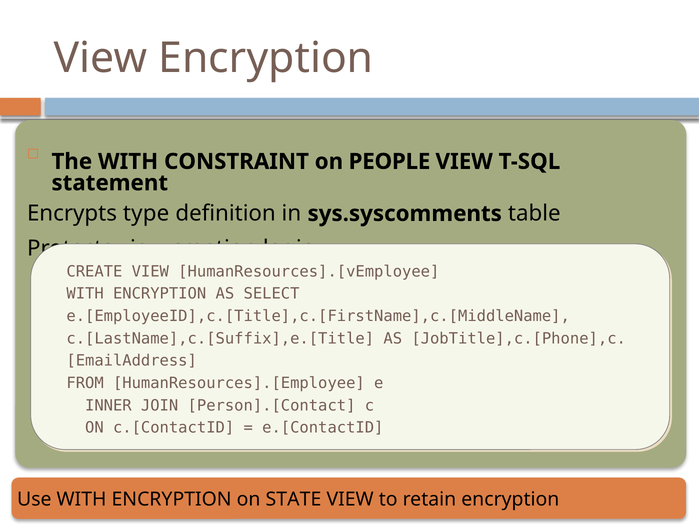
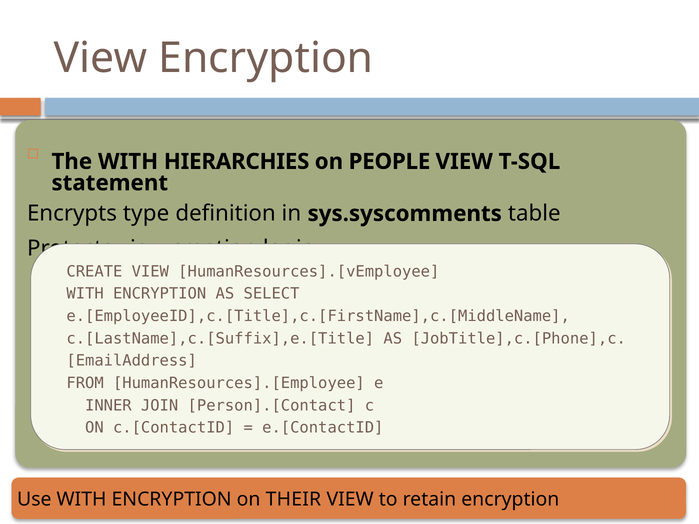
CONSTRAINT: CONSTRAINT -> HIERARCHIES
STATE: STATE -> THEIR
